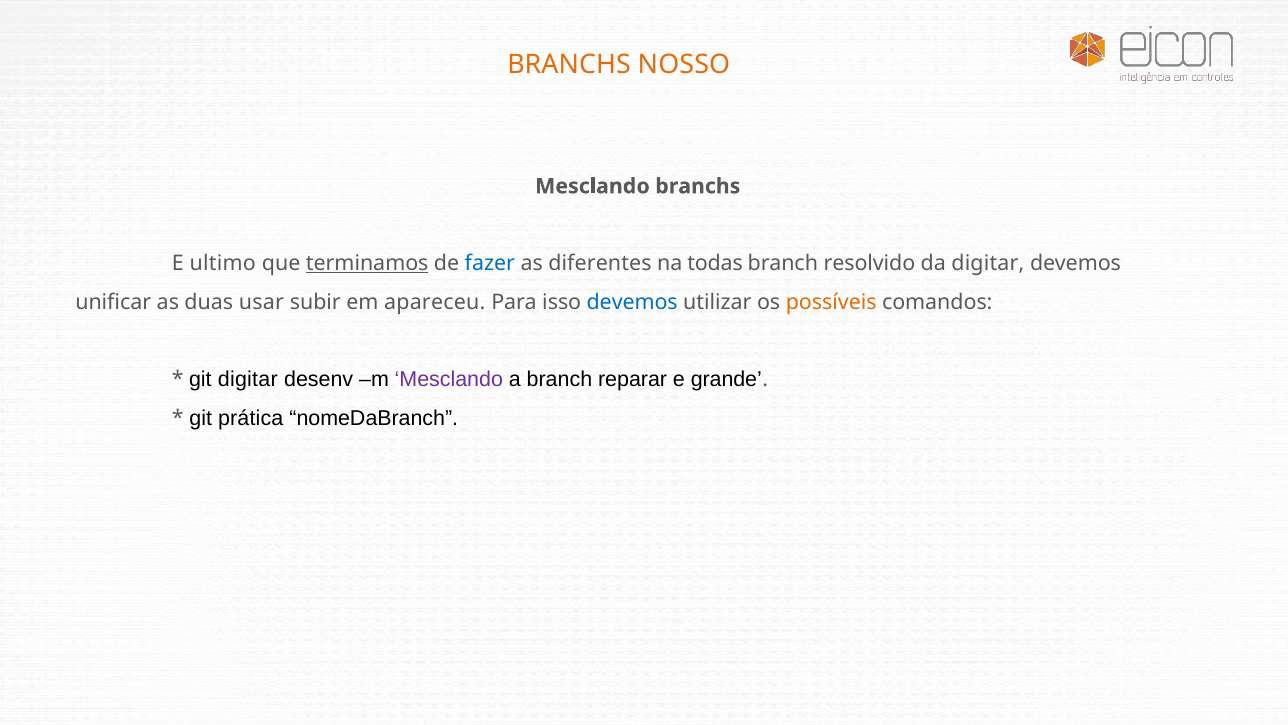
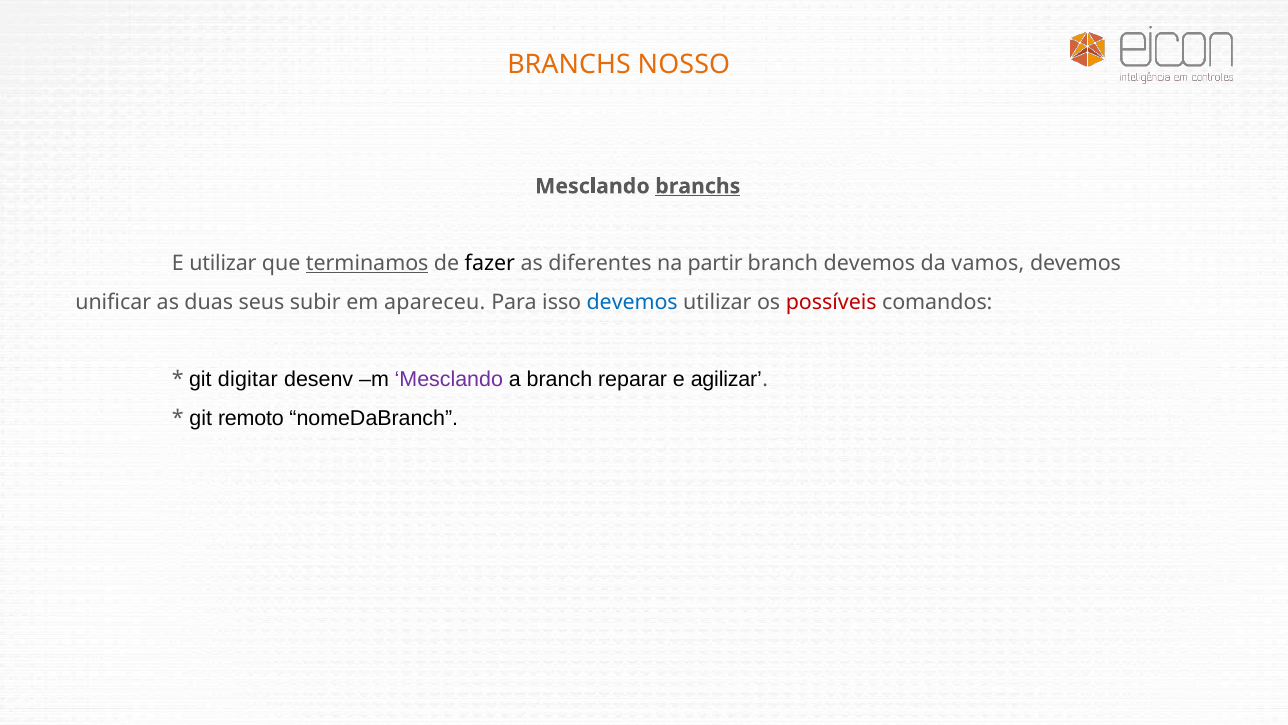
branchs at (698, 186) underline: none -> present
E ultimo: ultimo -> utilizar
fazer colour: blue -> black
todas: todas -> partir
branch resolvido: resolvido -> devemos
da digitar: digitar -> vamos
usar: usar -> seus
possíveis colour: orange -> red
grande: grande -> agilizar
prática: prática -> remoto
